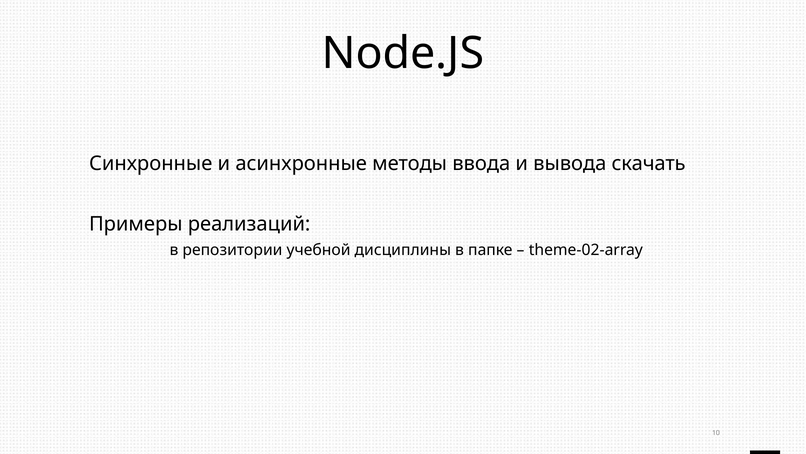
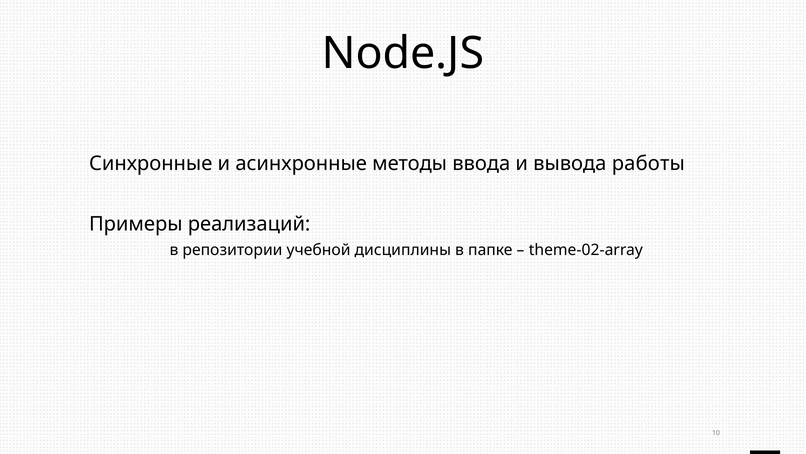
скачать: скачать -> работы
